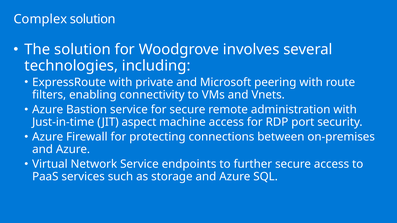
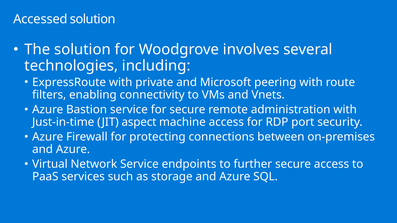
Complex: Complex -> Accessed
